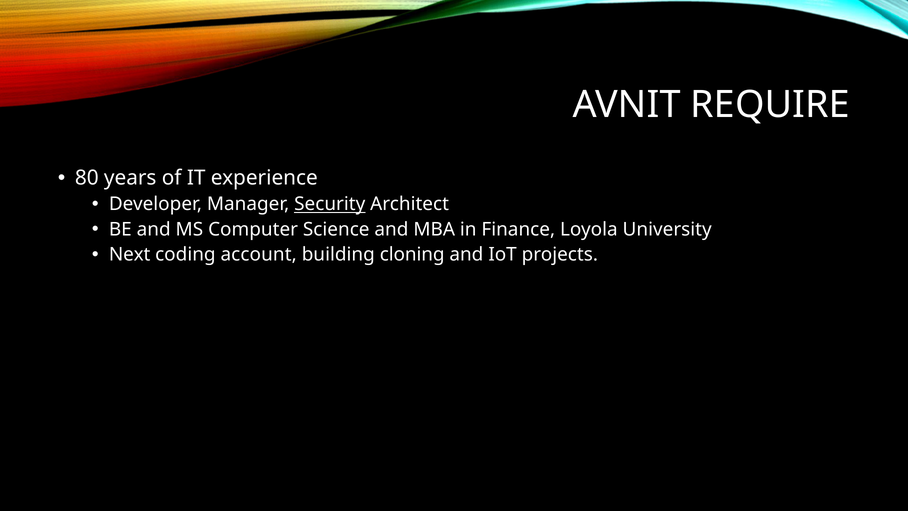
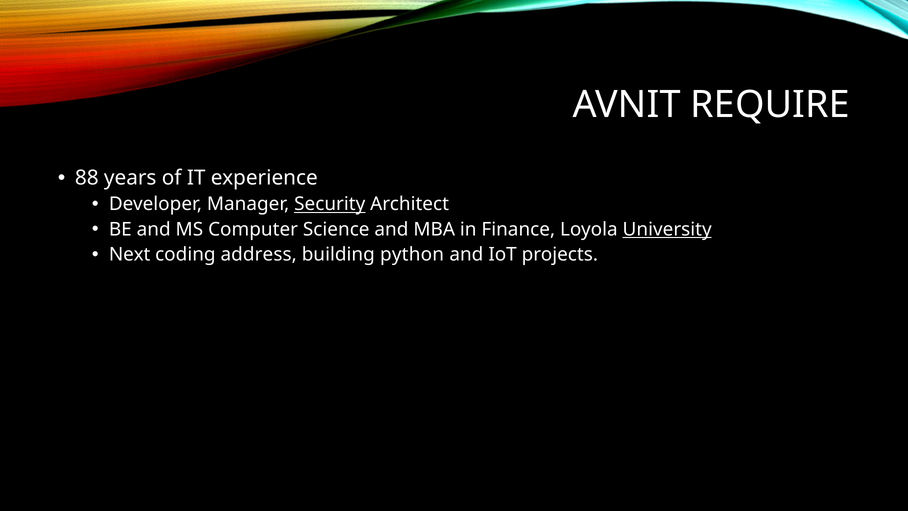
80: 80 -> 88
University underline: none -> present
account: account -> address
cloning: cloning -> python
